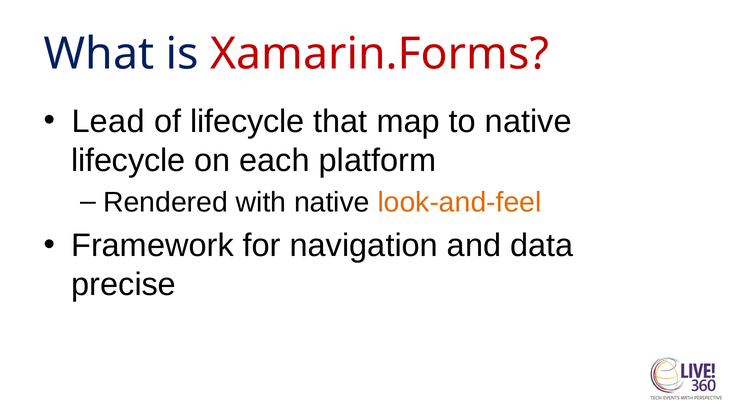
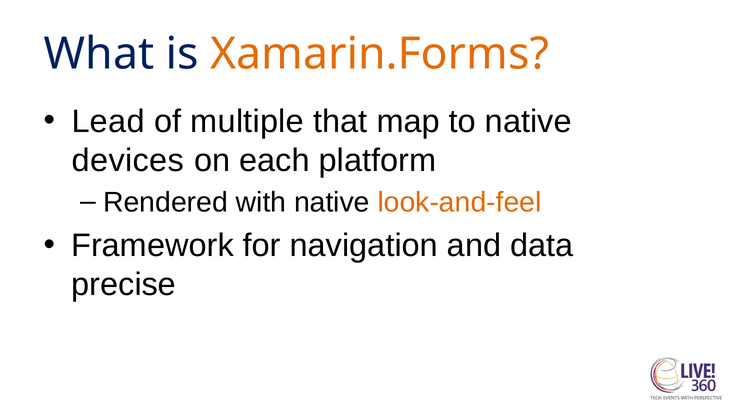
Xamarin.Forms colour: red -> orange
of lifecycle: lifecycle -> multiple
lifecycle at (128, 160): lifecycle -> devices
